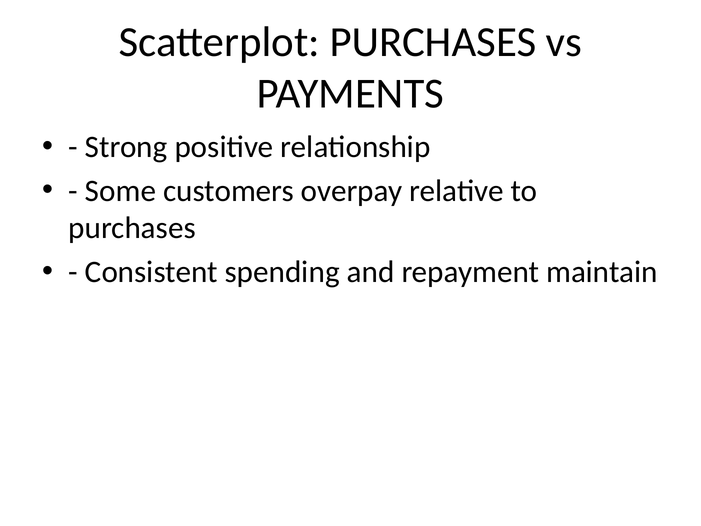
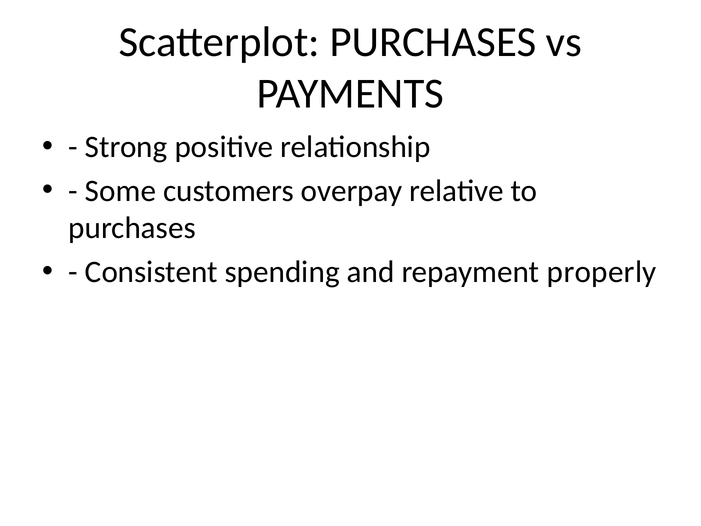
maintain: maintain -> properly
